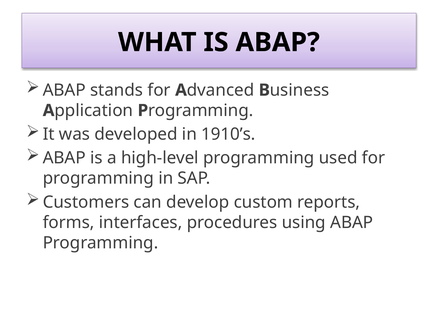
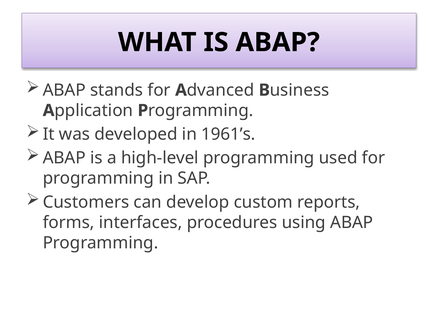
1910’s: 1910’s -> 1961’s
